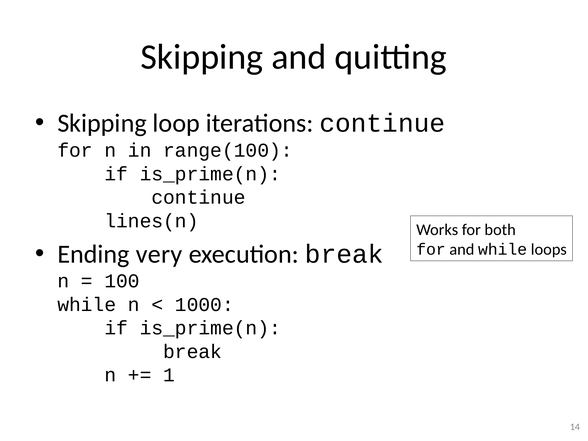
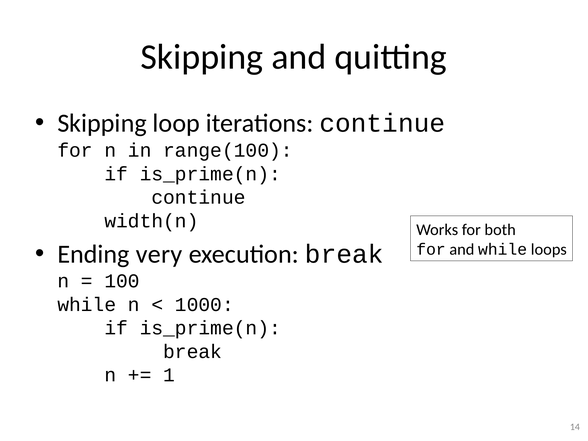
lines(n: lines(n -> width(n
